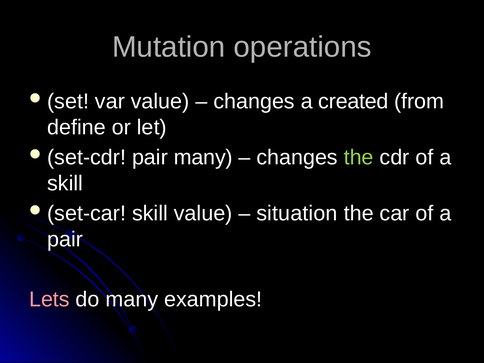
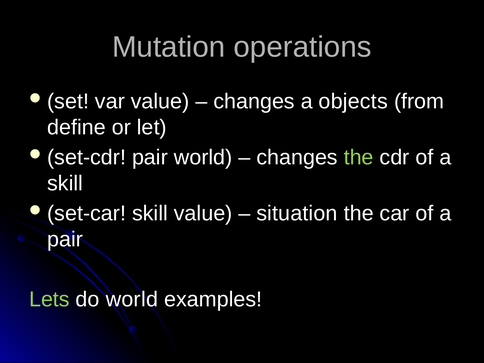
created: created -> objects
pair many: many -> world
Lets colour: pink -> light green
do many: many -> world
